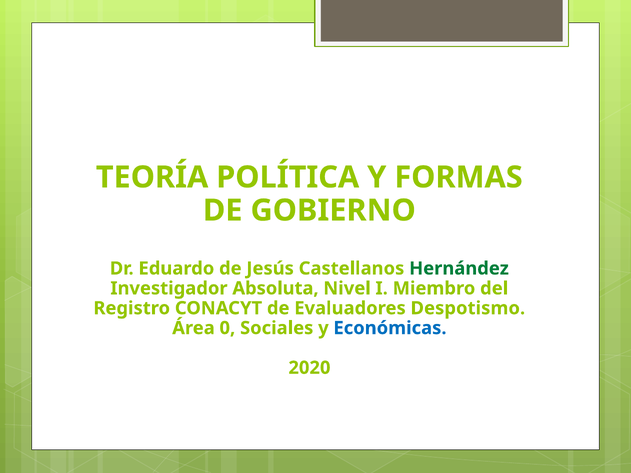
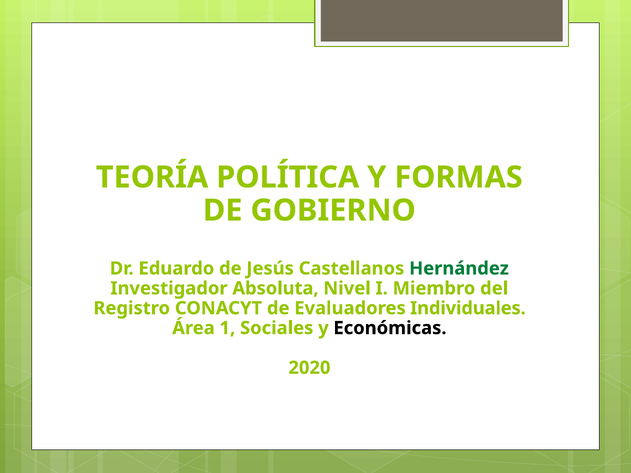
Despotismo: Despotismo -> Individuales
0: 0 -> 1
Económicas colour: blue -> black
